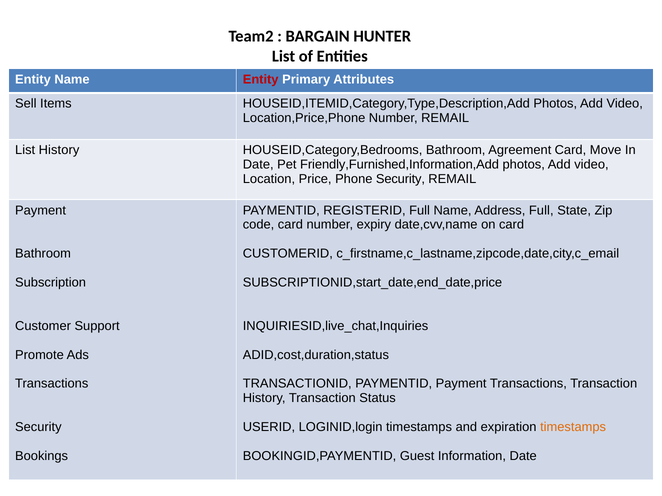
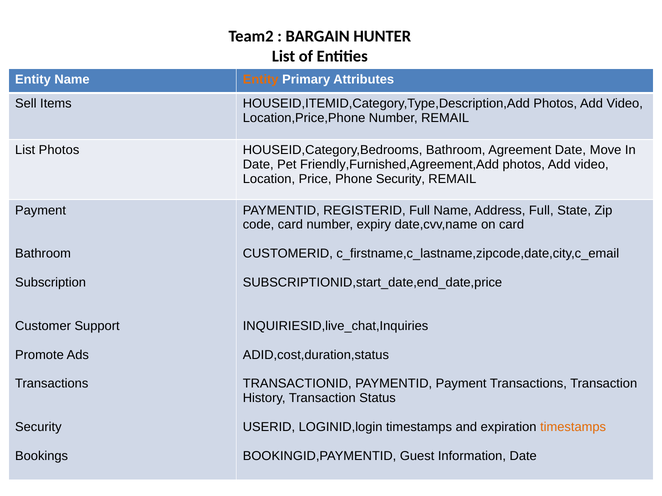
Entity at (261, 80) colour: red -> orange
List History: History -> Photos
Agreement Card: Card -> Date
Friendly,Furnished,Information,Add: Friendly,Furnished,Information,Add -> Friendly,Furnished,Agreement,Add
